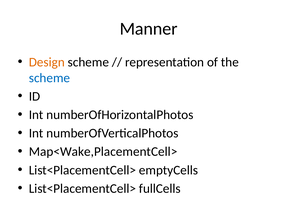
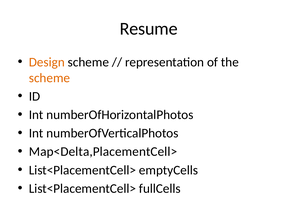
Manner: Manner -> Resume
scheme at (49, 78) colour: blue -> orange
Map<Wake,PlacementCell>: Map<Wake,PlacementCell> -> Map<Delta,PlacementCell>
